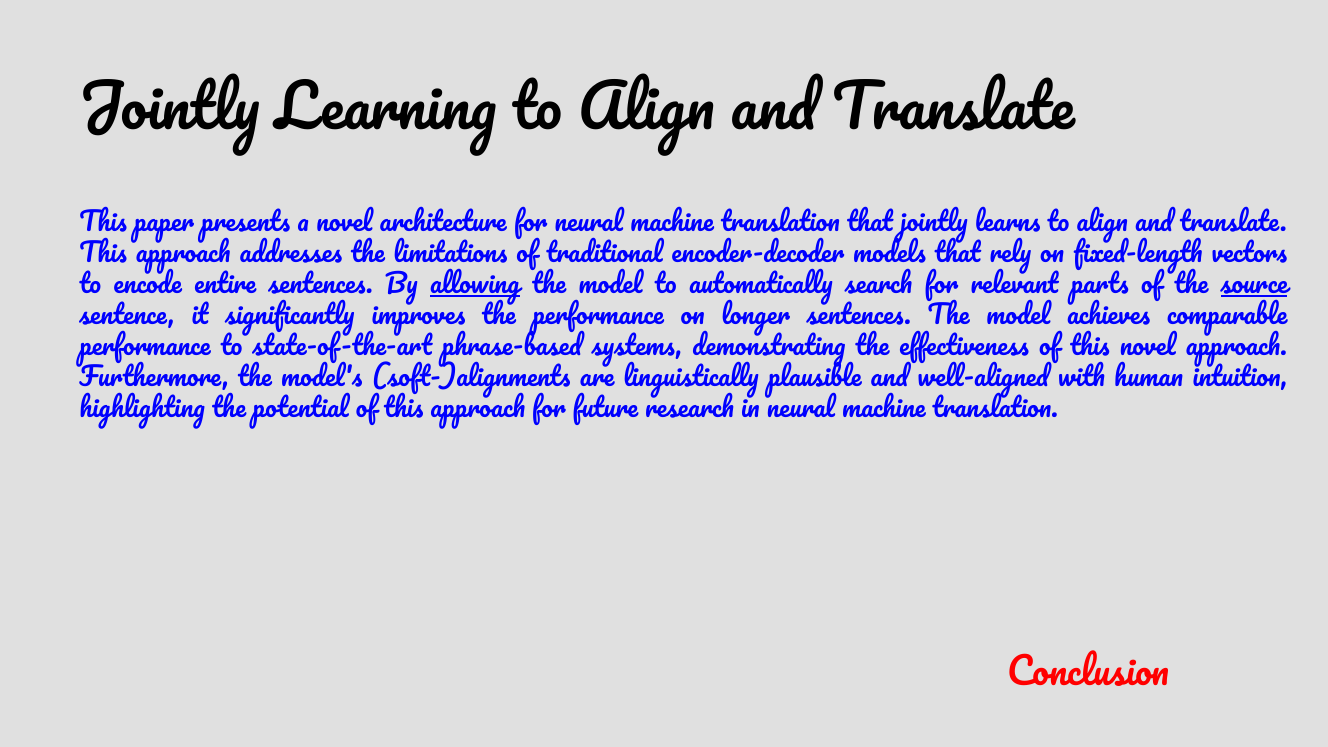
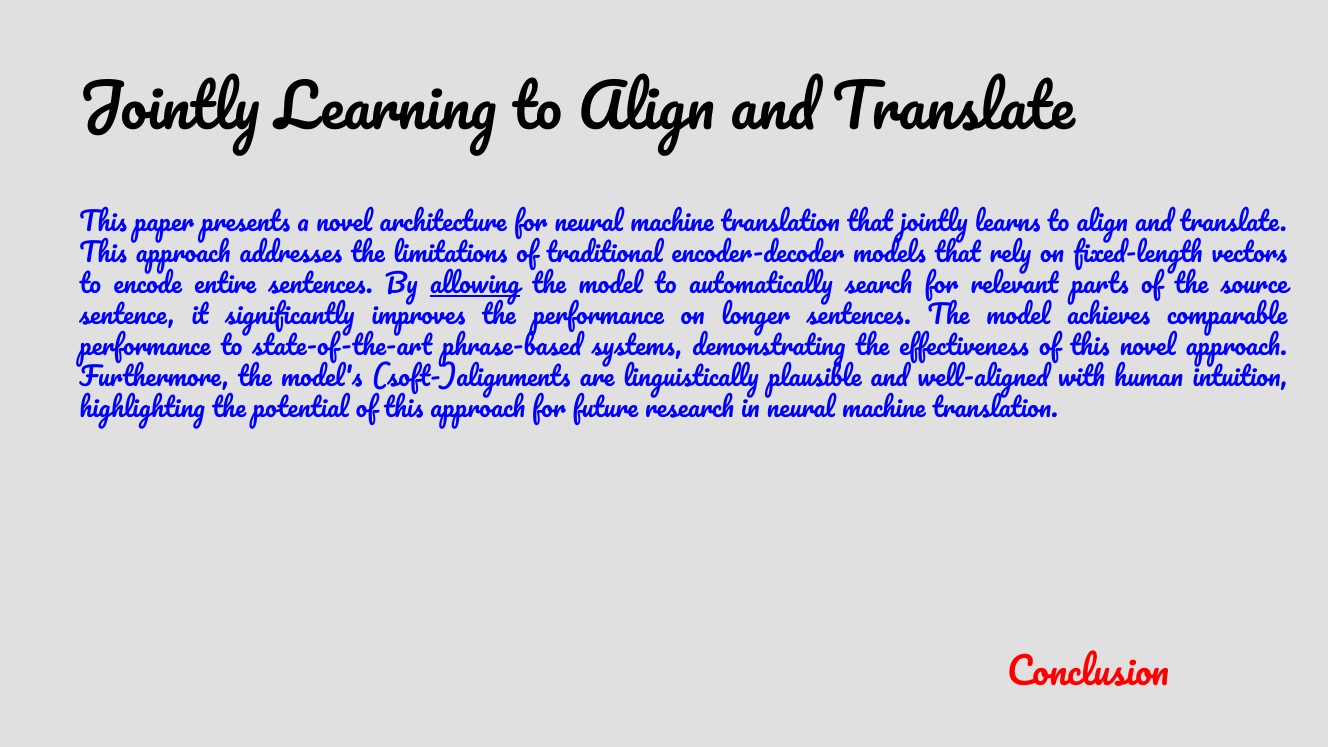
source underline: present -> none
